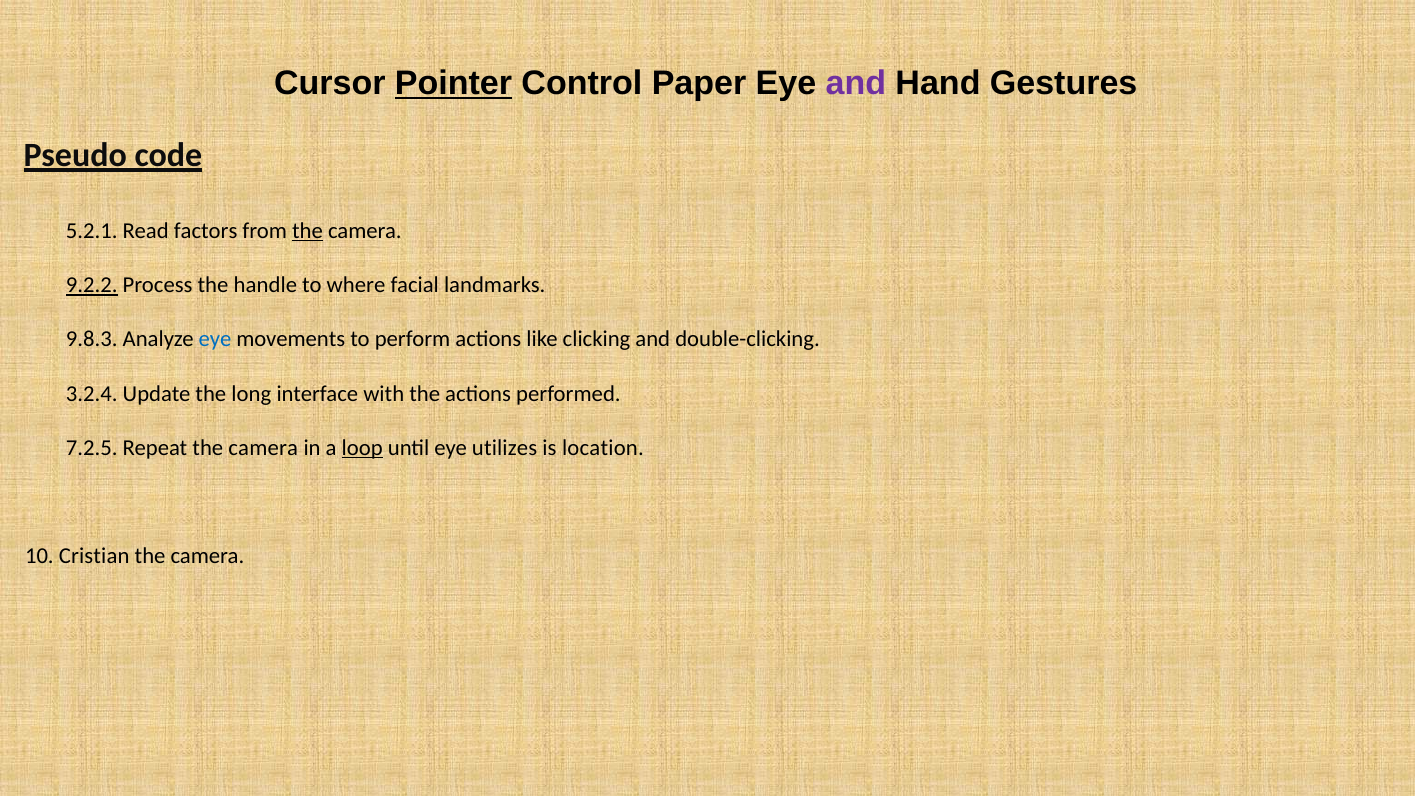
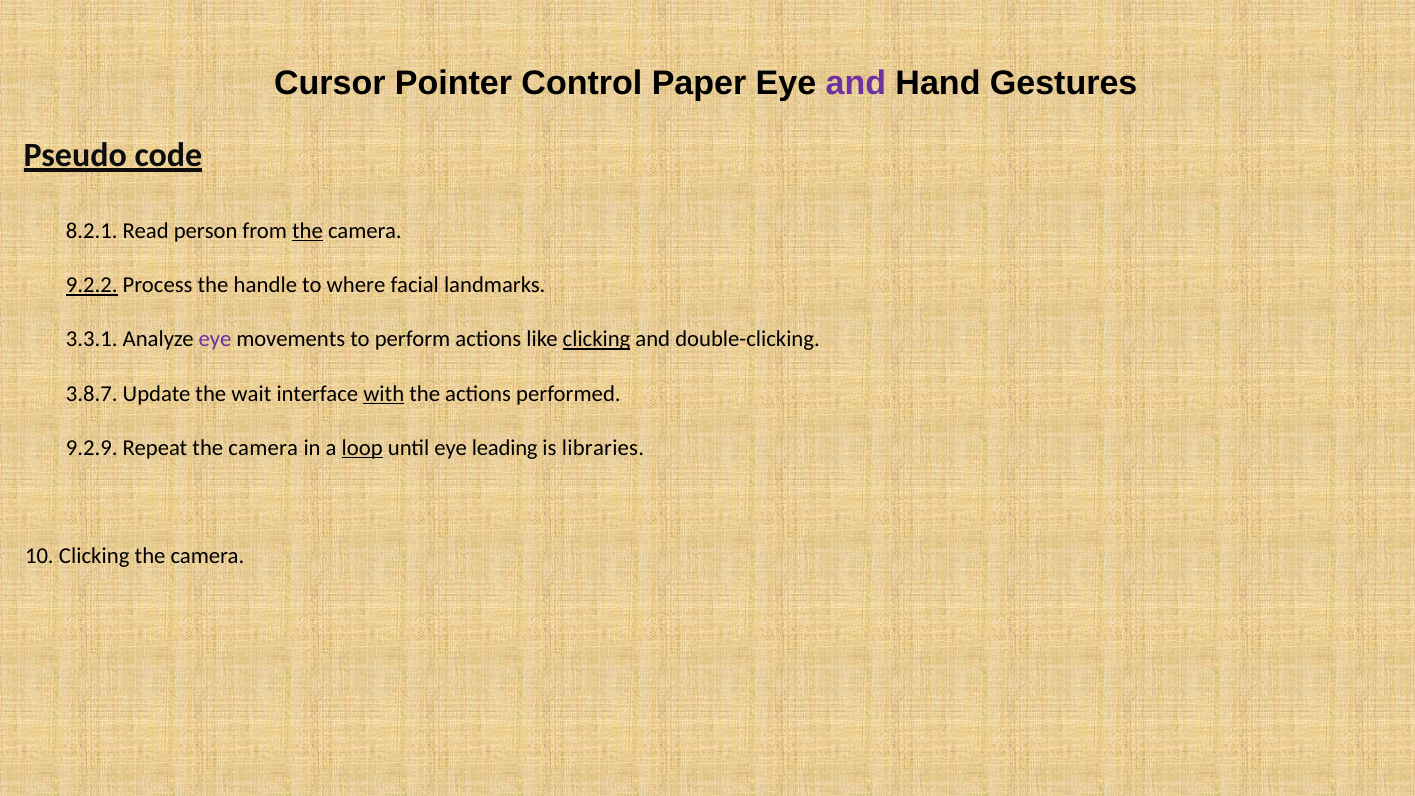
Pointer underline: present -> none
5.2.1: 5.2.1 -> 8.2.1
factors: factors -> person
9.8.3: 9.8.3 -> 3.3.1
eye at (215, 339) colour: blue -> purple
clicking at (597, 339) underline: none -> present
3.2.4: 3.2.4 -> 3.8.7
long: long -> wait
with underline: none -> present
7.2.5: 7.2.5 -> 9.2.9
utilizes: utilizes -> leading
location: location -> libraries
10 Cristian: Cristian -> Clicking
